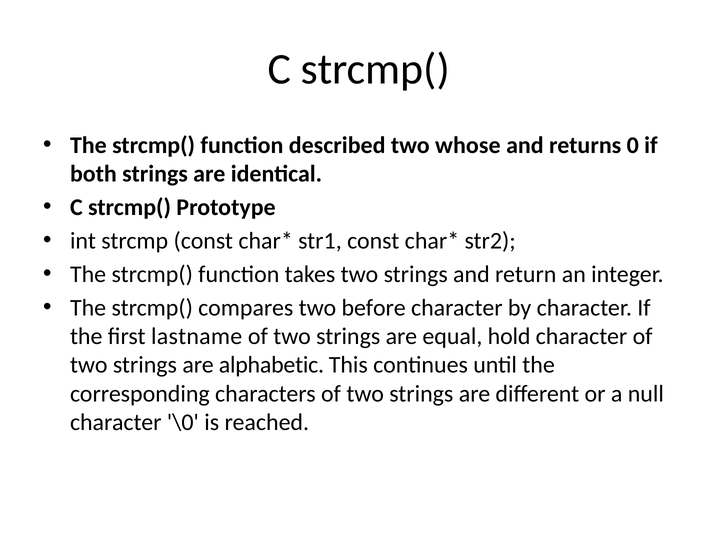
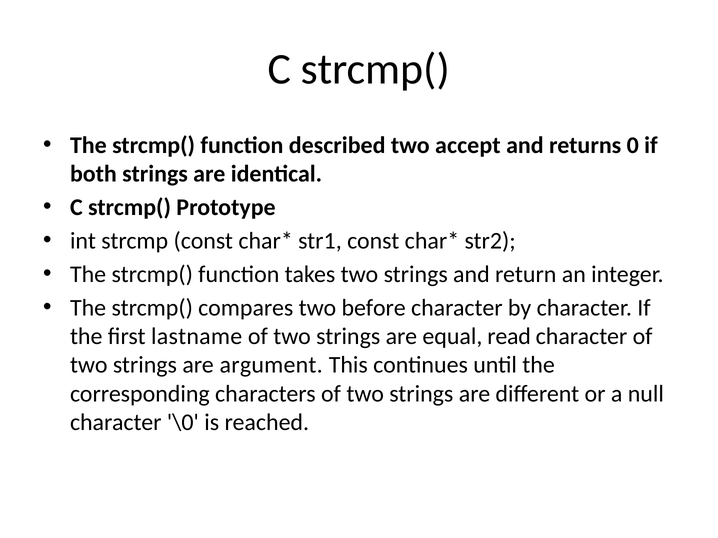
whose: whose -> accept
hold: hold -> read
alphabetic: alphabetic -> argument
